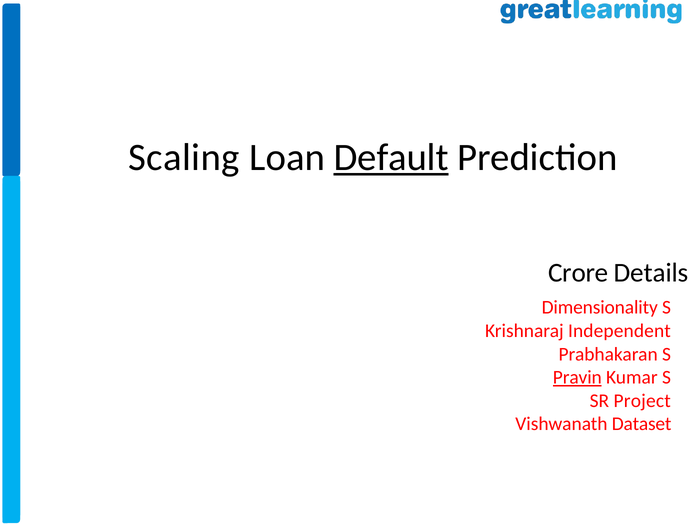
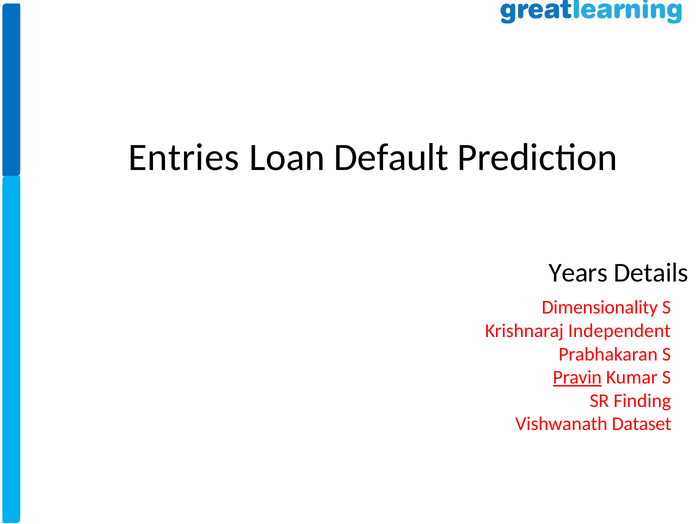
Scaling: Scaling -> Entries
Default underline: present -> none
Crore: Crore -> Years
Project: Project -> Finding
